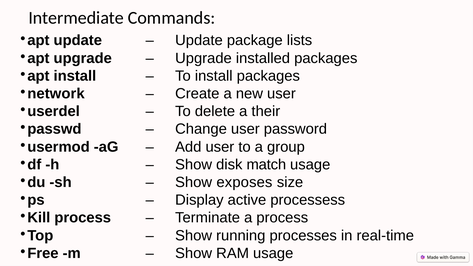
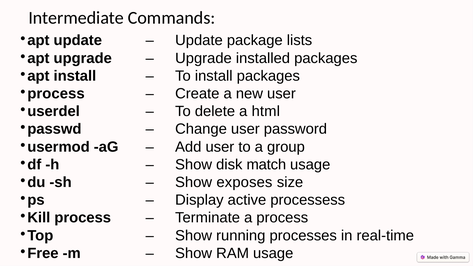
network at (56, 94): network -> process
their: their -> html
